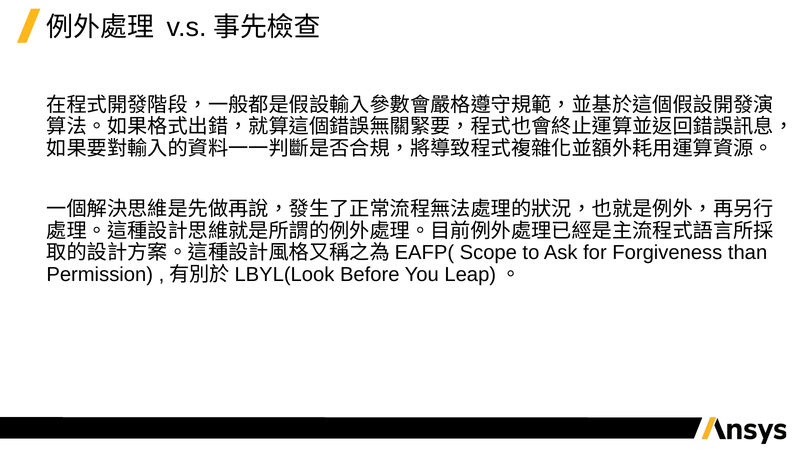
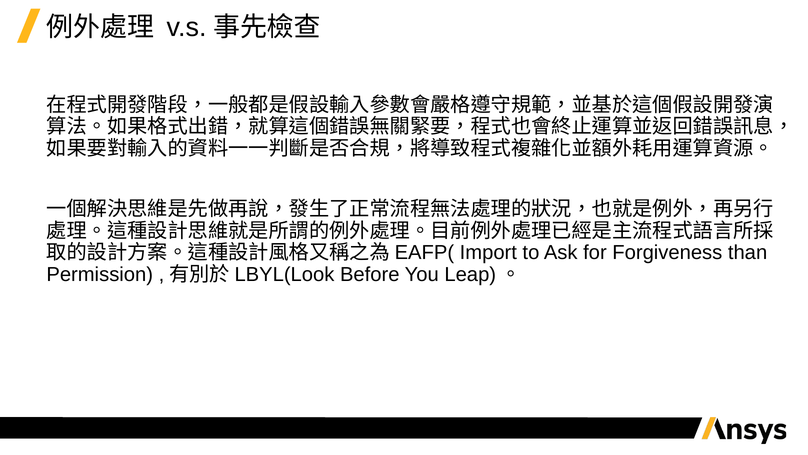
Scope: Scope -> Import
